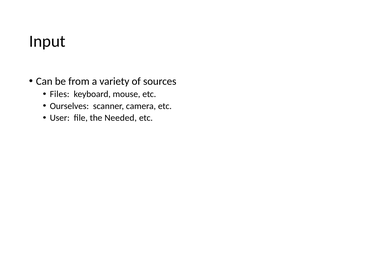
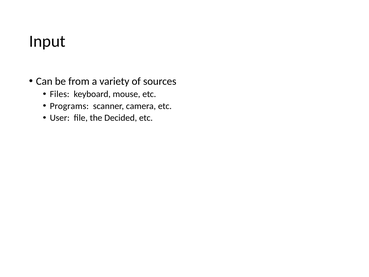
Ourselves: Ourselves -> Programs
Needed: Needed -> Decided
